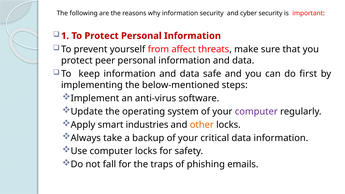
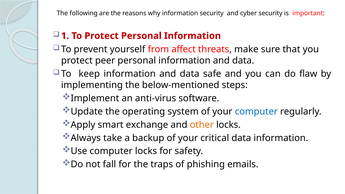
first: first -> flaw
computer at (256, 112) colour: purple -> blue
industries: industries -> exchange
